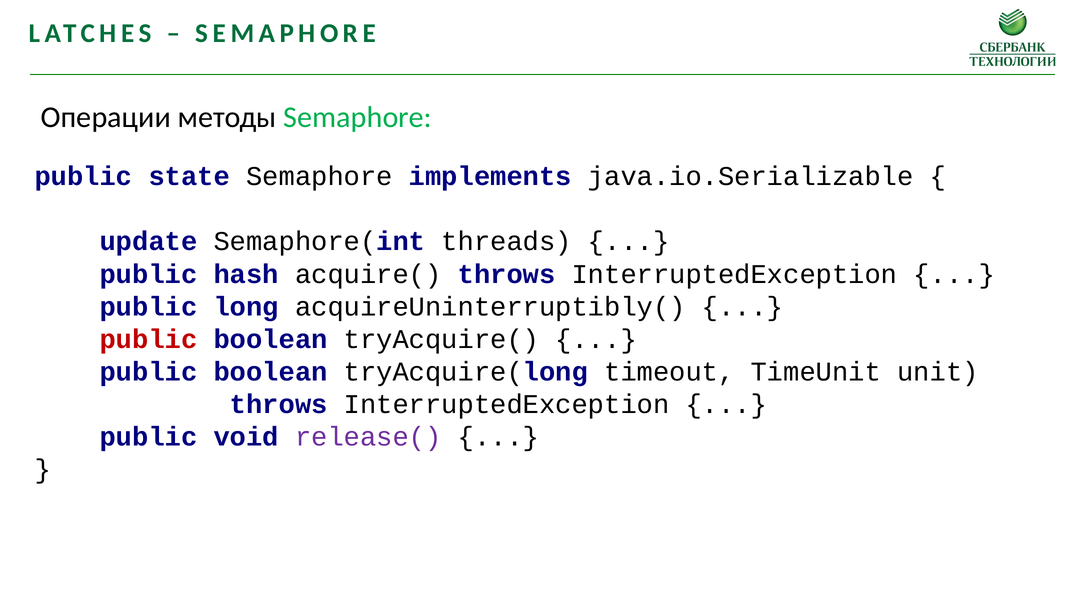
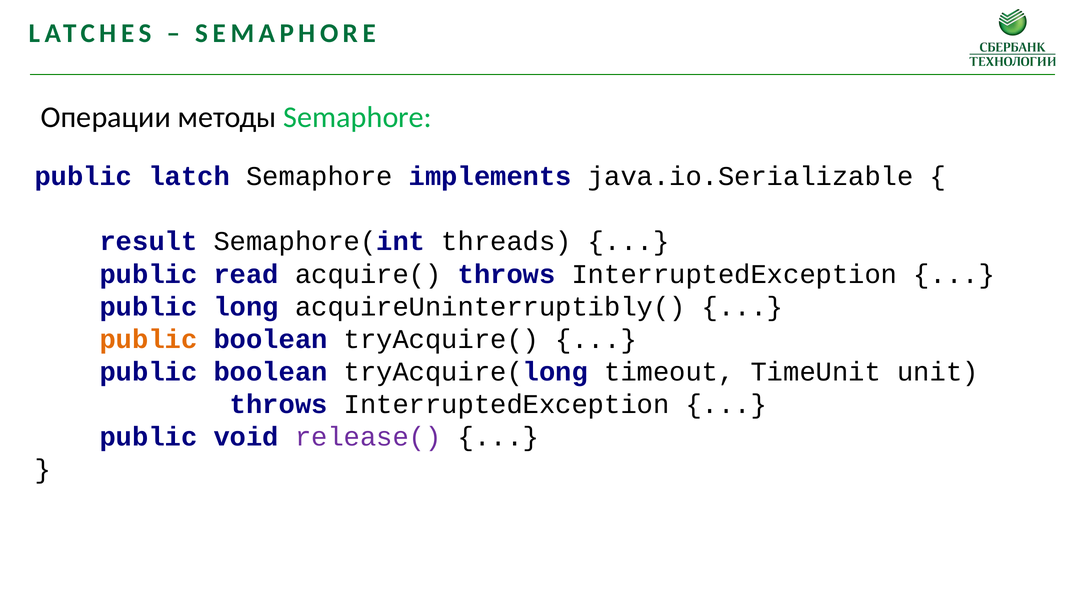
state: state -> latch
update: update -> result
hash: hash -> read
public at (149, 339) colour: red -> orange
